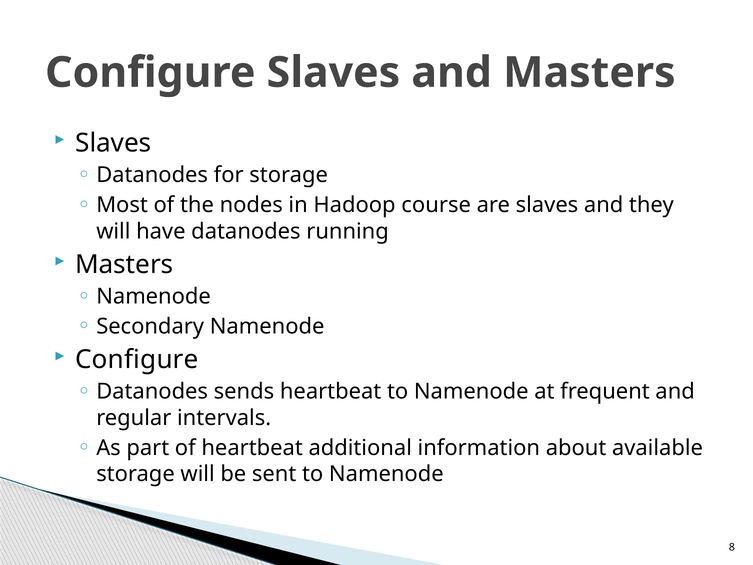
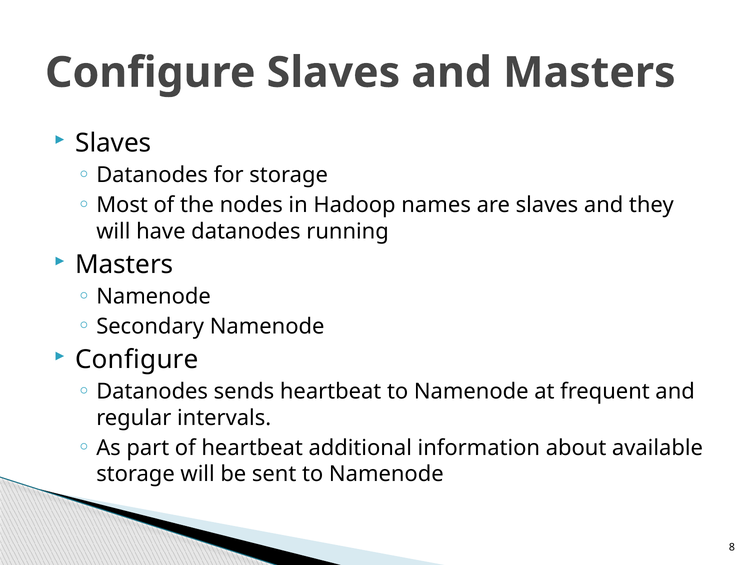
course: course -> names
